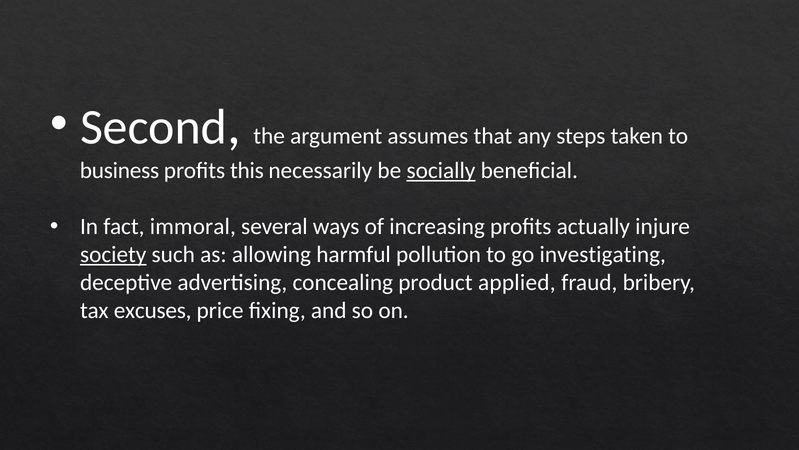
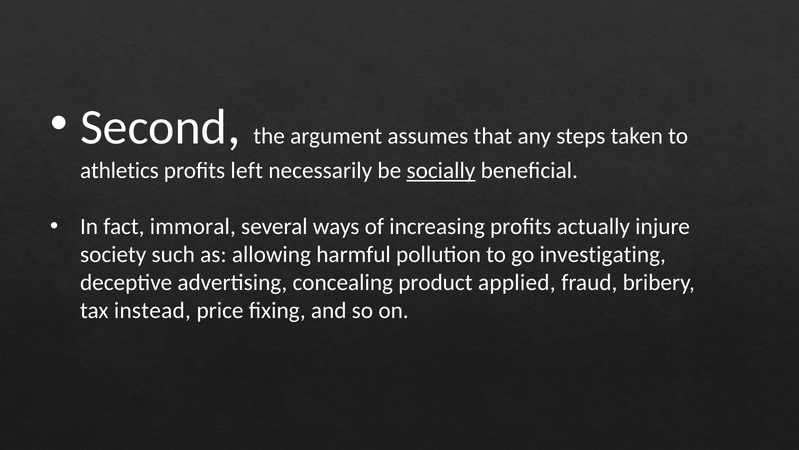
business: business -> athletics
this: this -> left
society underline: present -> none
excuses: excuses -> instead
